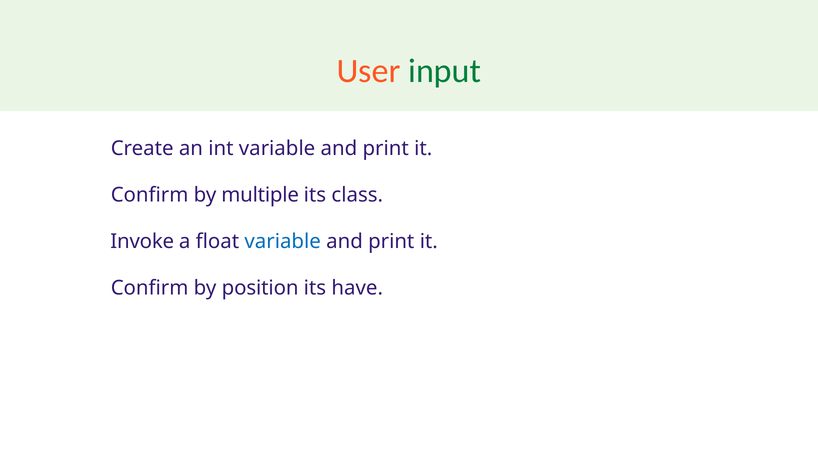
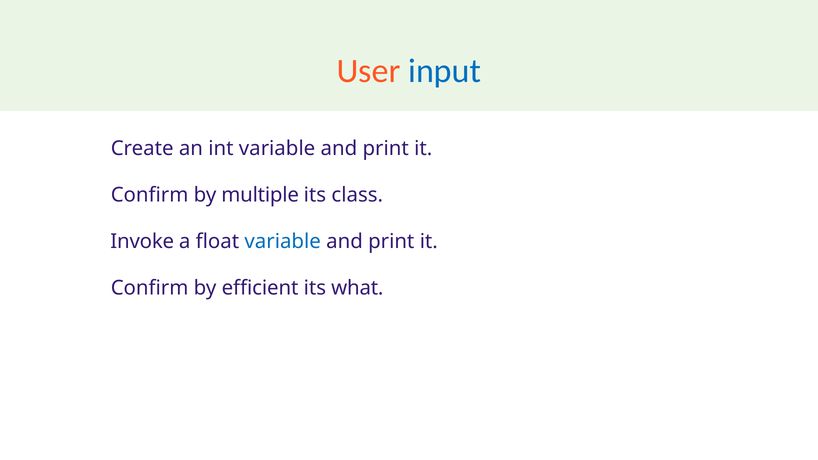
input colour: green -> blue
position: position -> efficient
have: have -> what
